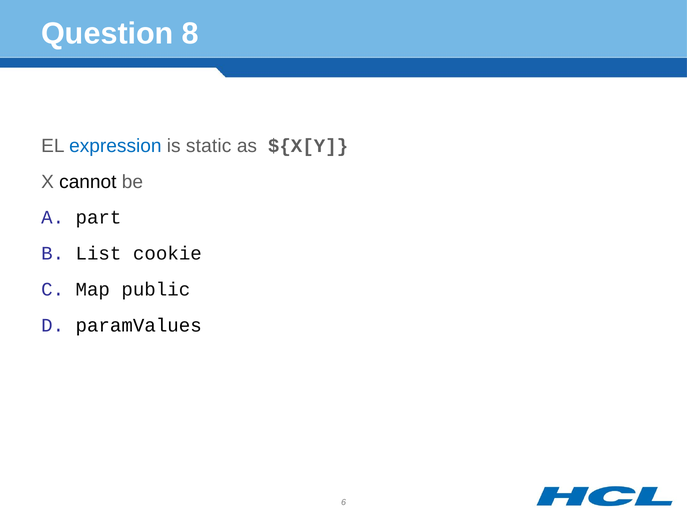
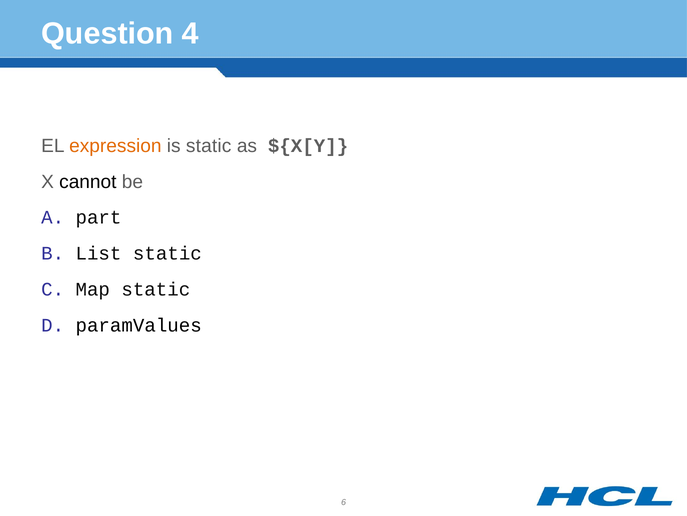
8: 8 -> 4
expression colour: blue -> orange
List cookie: cookie -> static
Map public: public -> static
